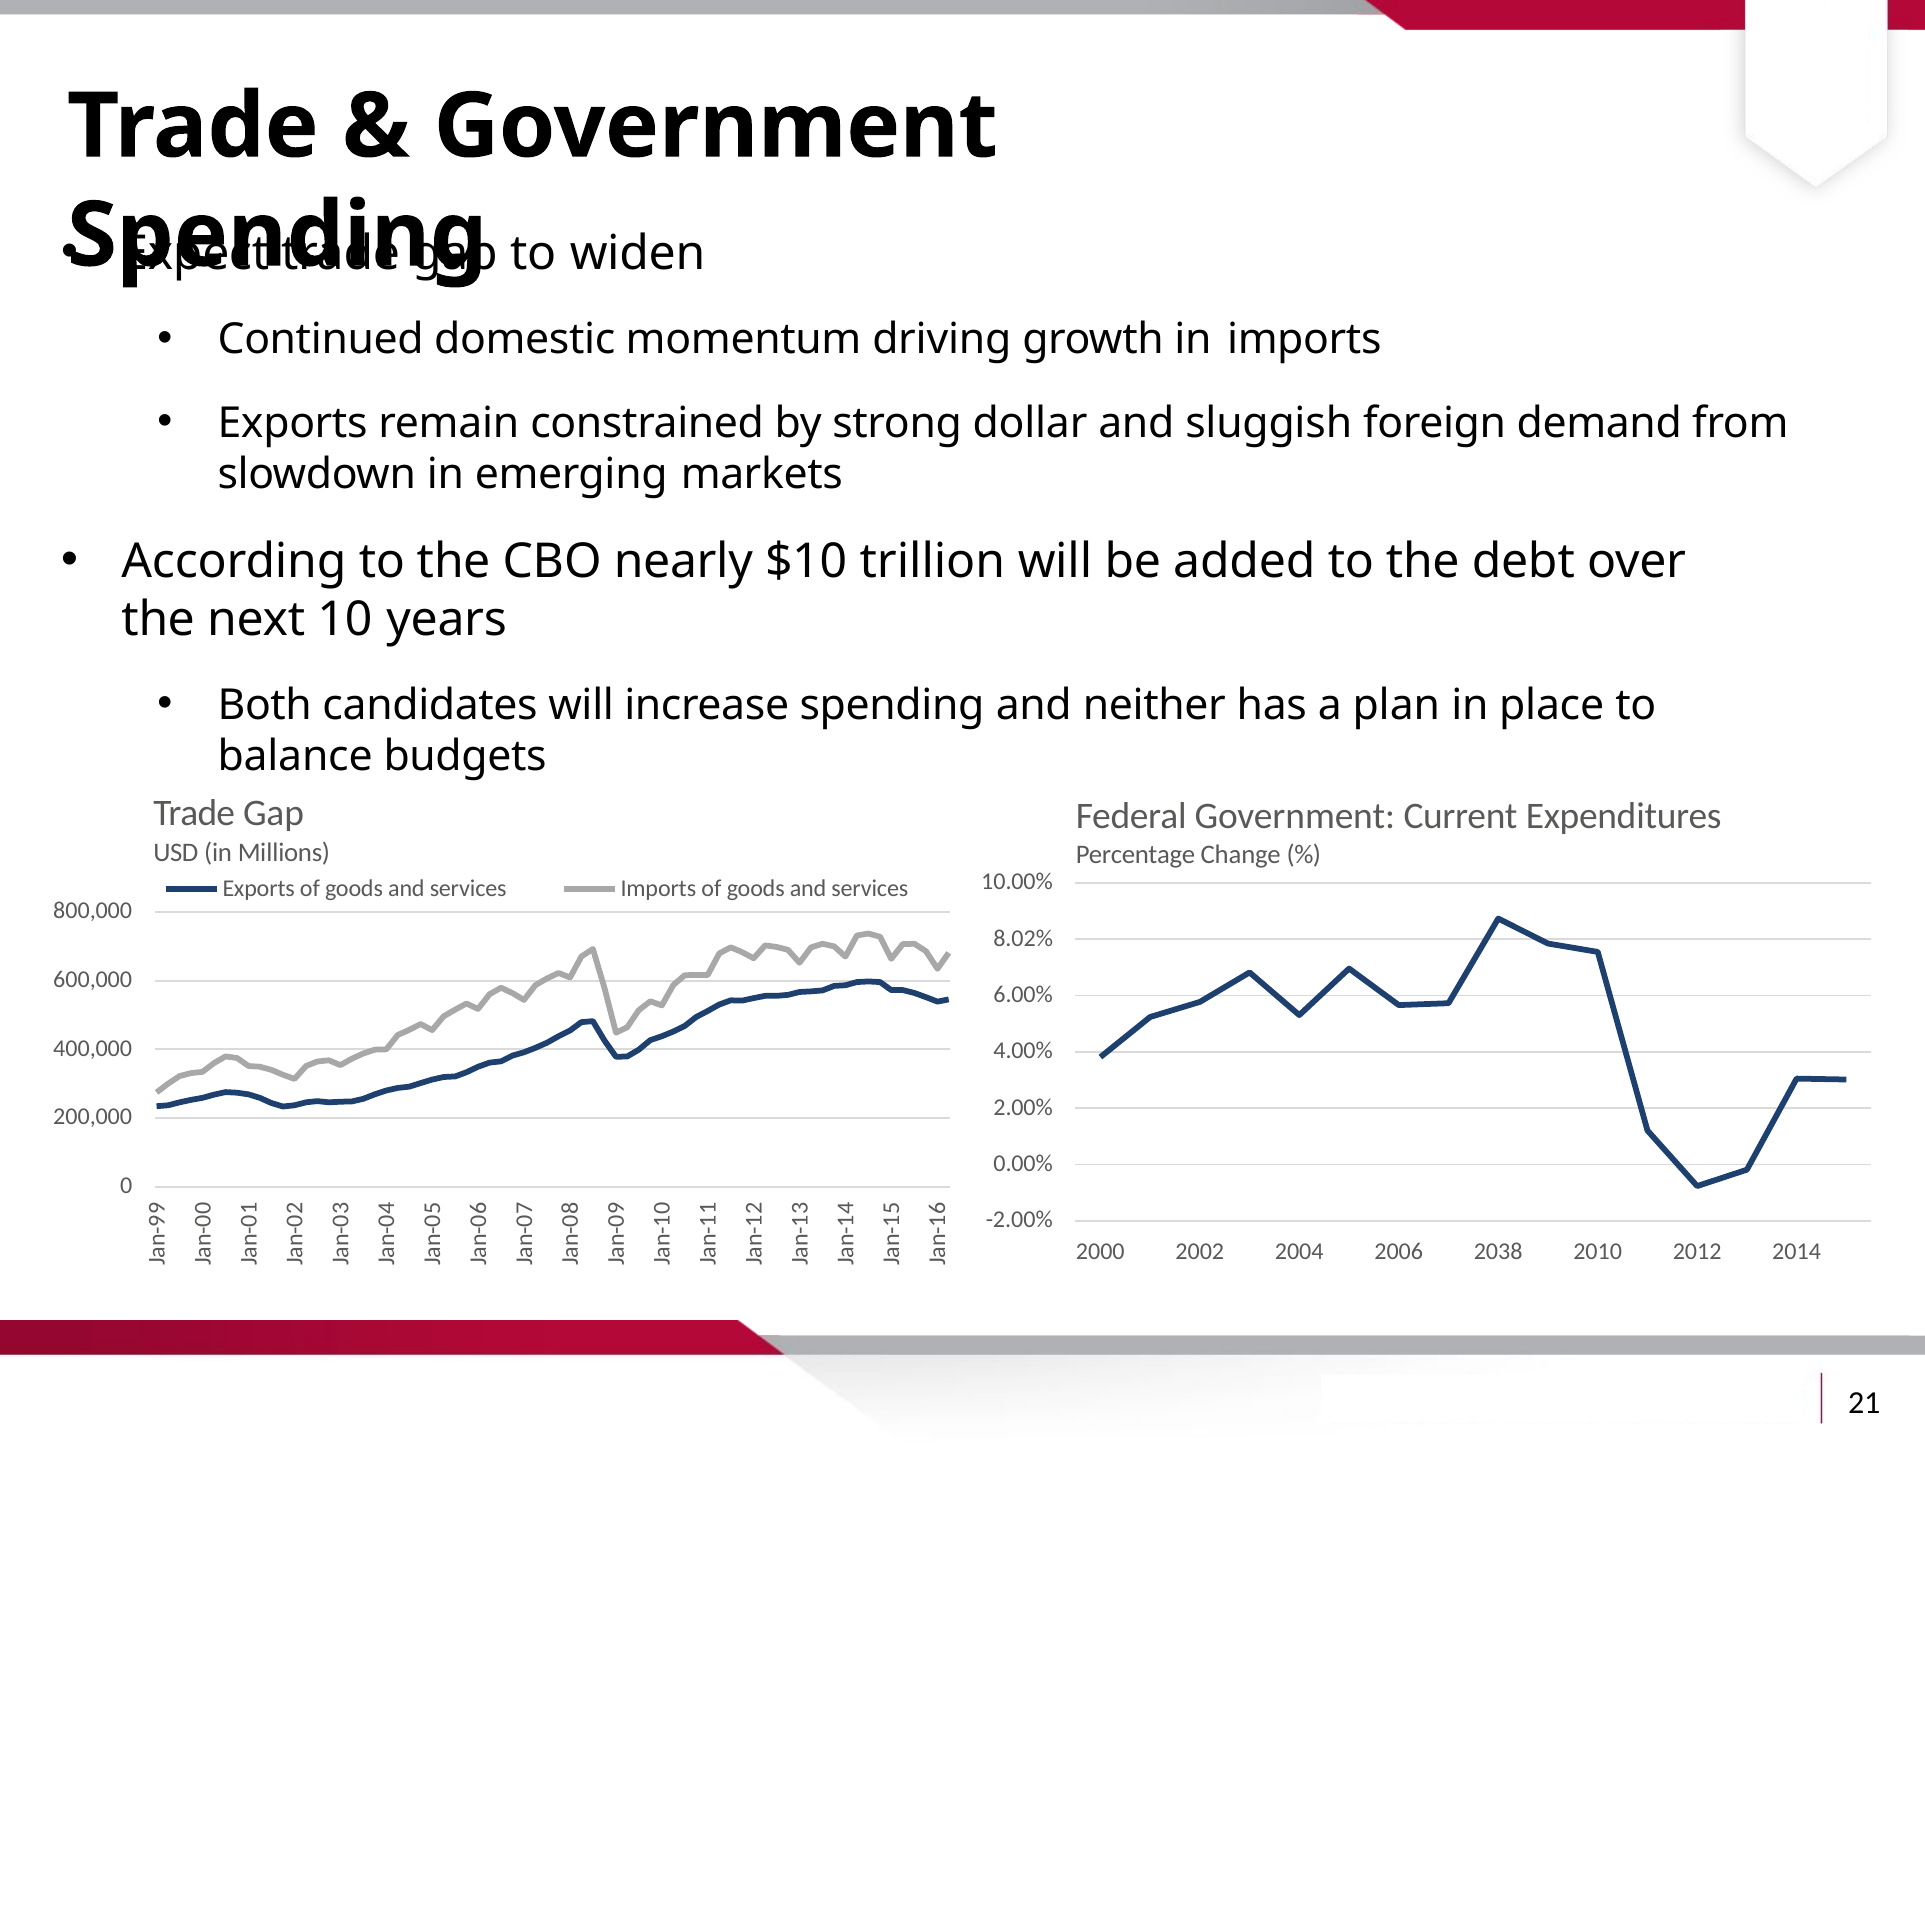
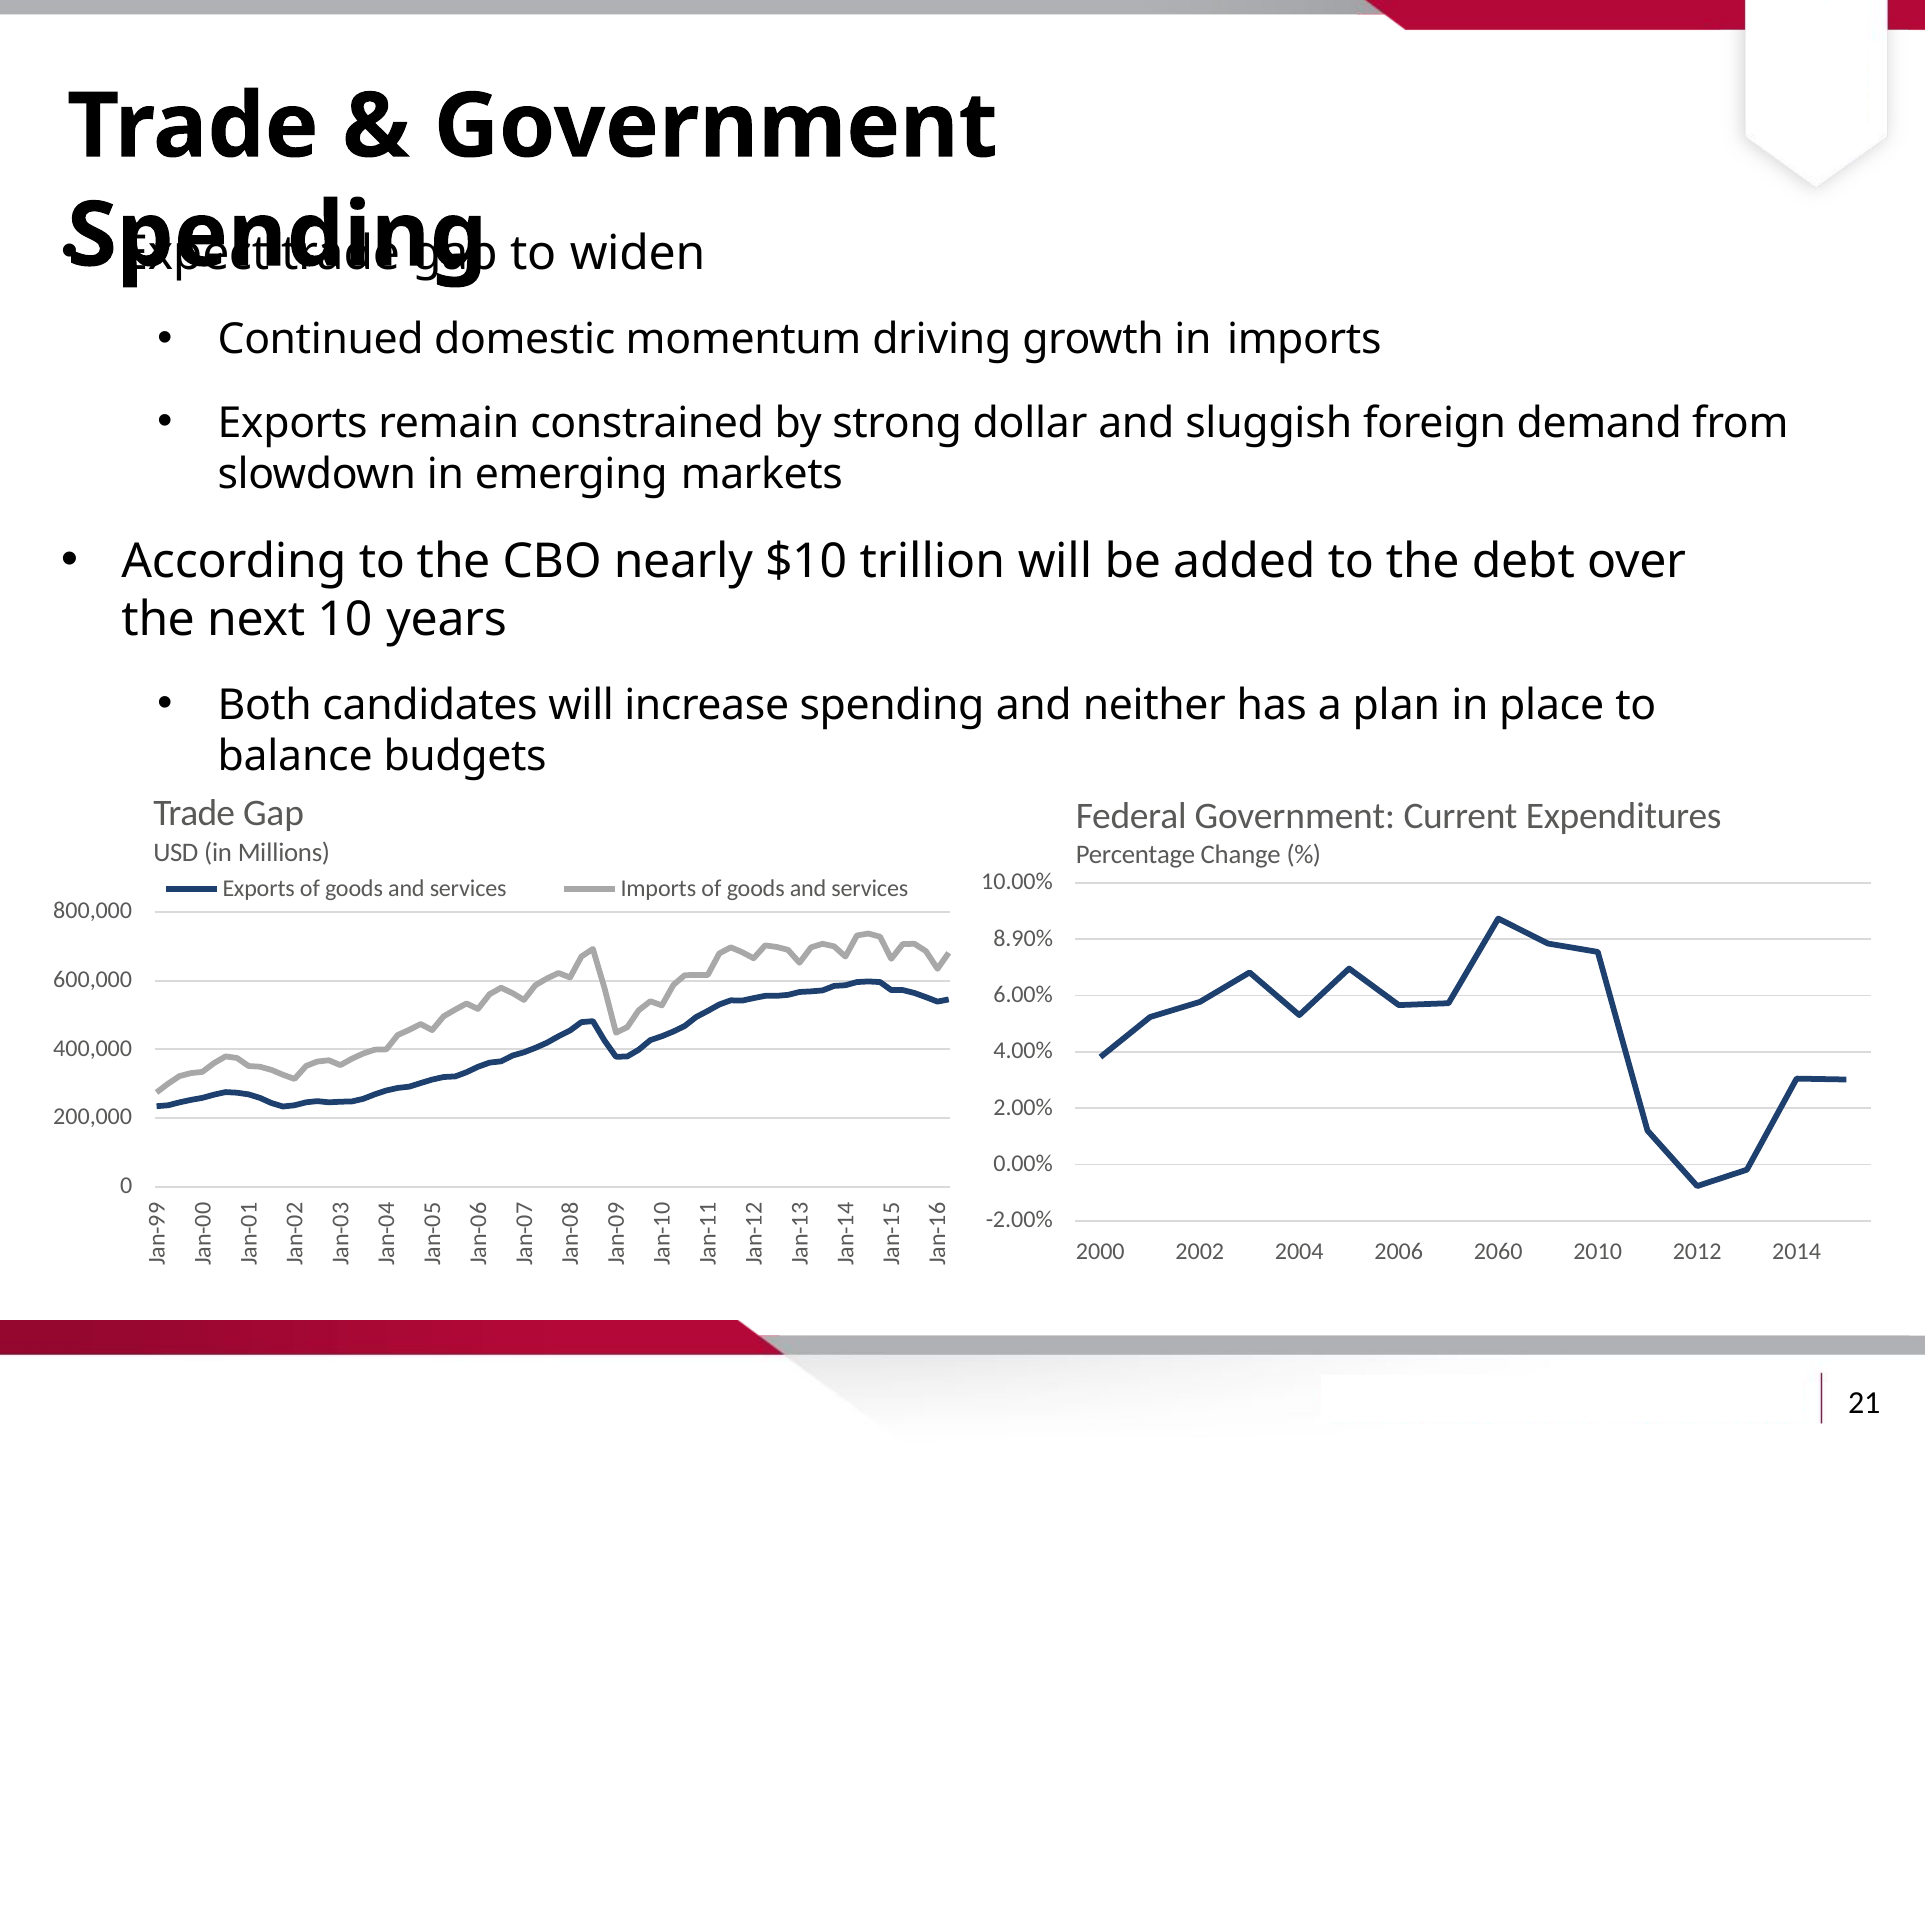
8.02%: 8.02% -> 8.90%
2038: 2038 -> 2060
